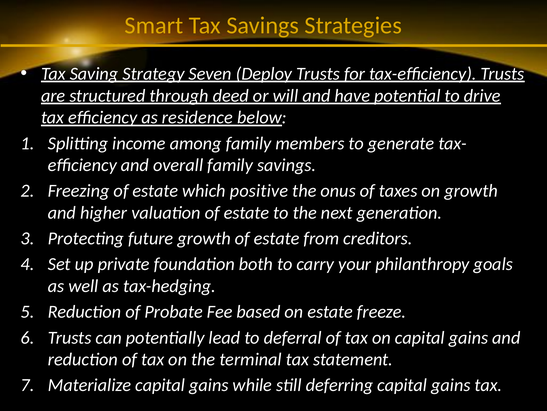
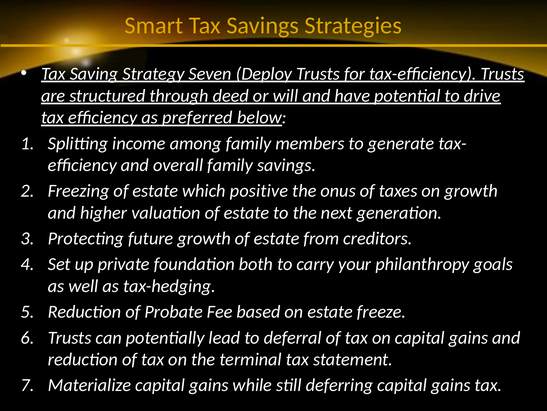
residence: residence -> preferred
